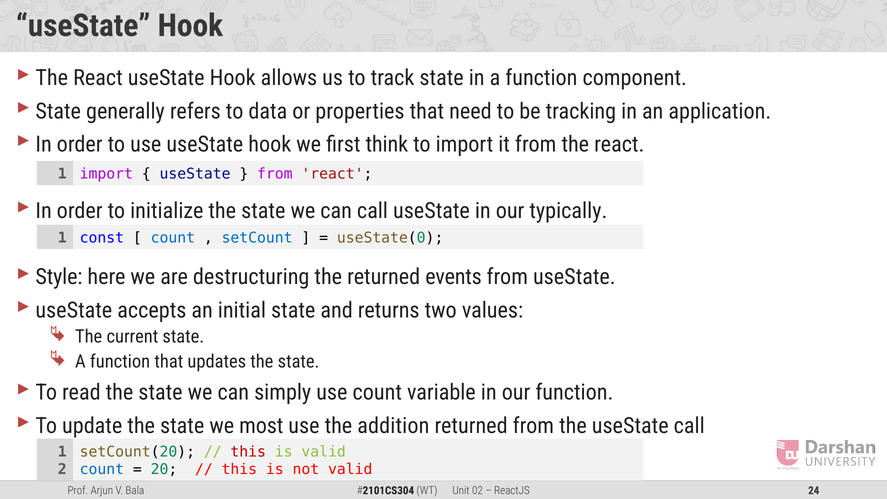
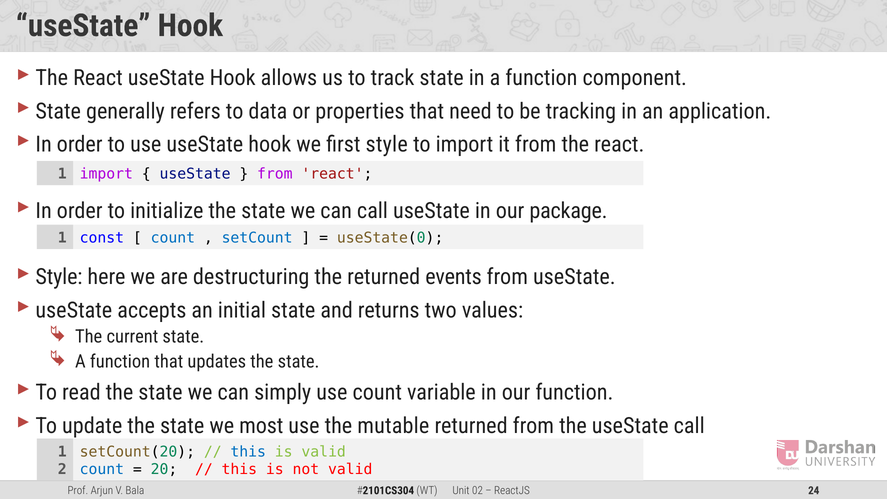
first think: think -> style
typically: typically -> package
addition: addition -> mutable
this at (248, 452) colour: red -> blue
